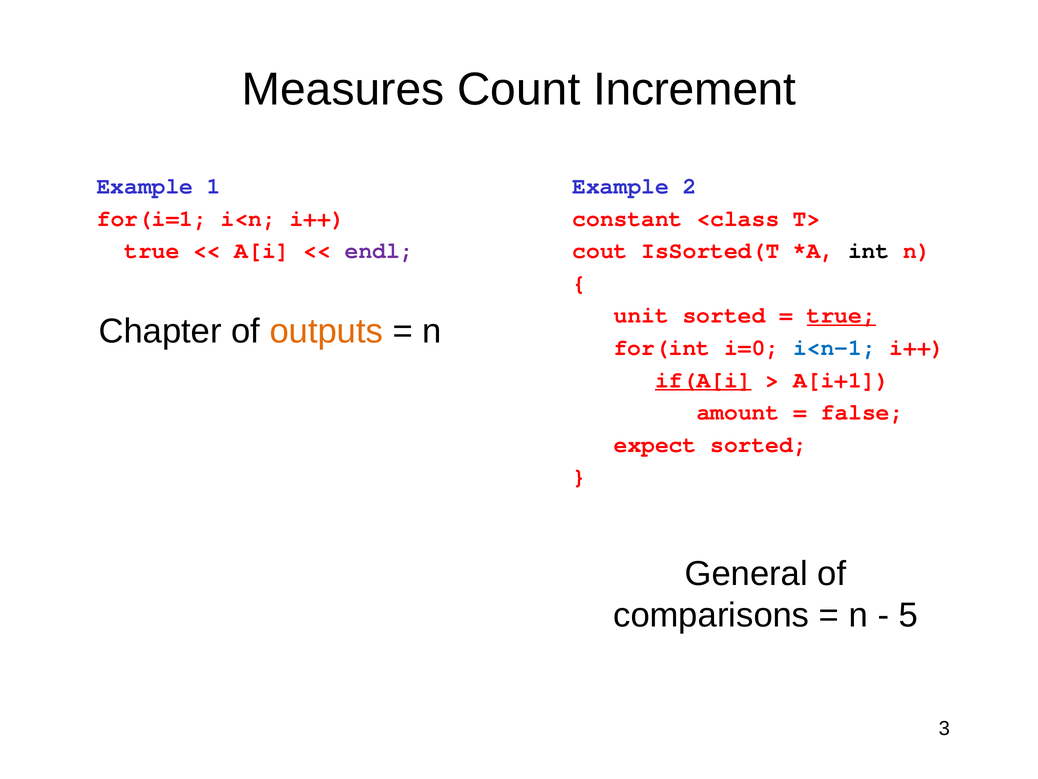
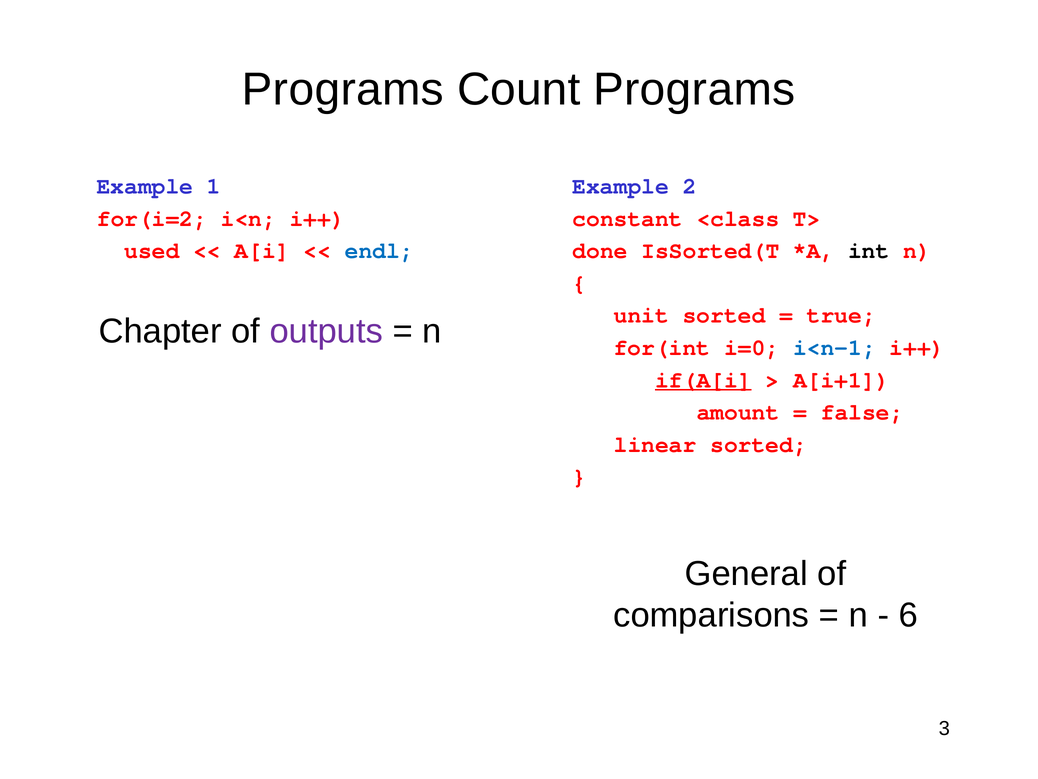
Measures at (343, 90): Measures -> Programs
Count Increment: Increment -> Programs
for(i=1: for(i=1 -> for(i=2
cout: cout -> done
true at (152, 251): true -> used
endl colour: purple -> blue
true at (841, 315) underline: present -> none
outputs colour: orange -> purple
expect: expect -> linear
5: 5 -> 6
